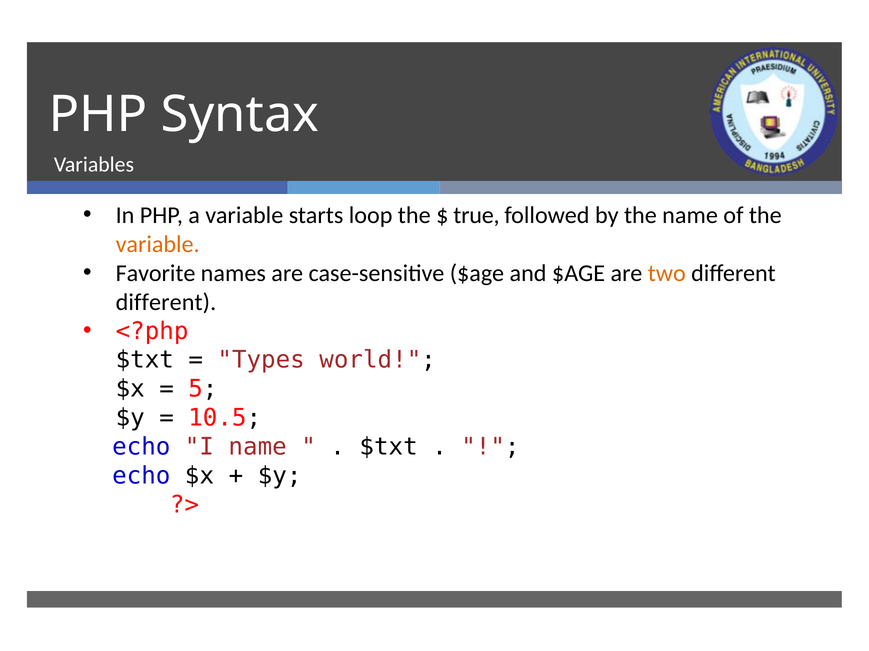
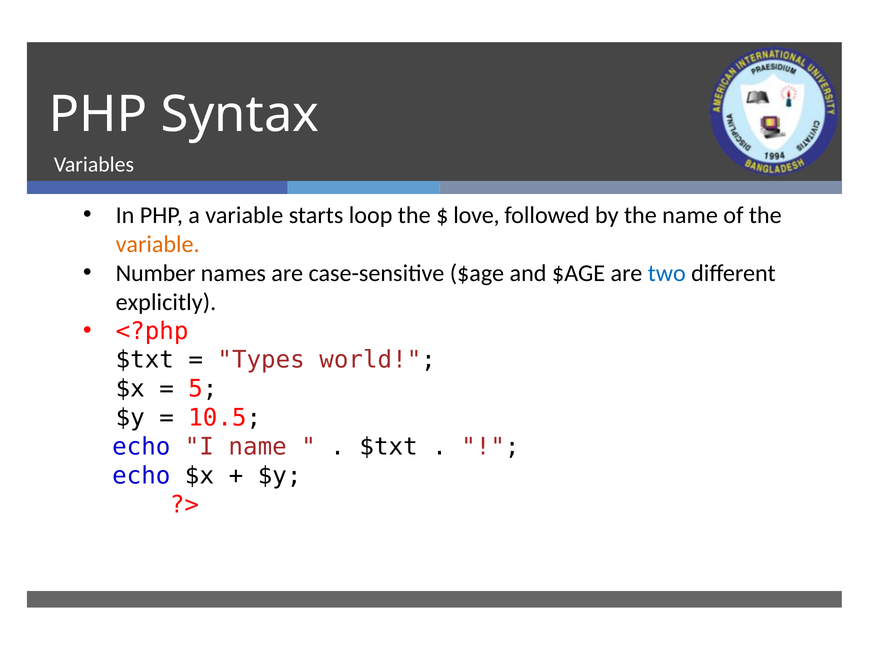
true: true -> love
Favorite: Favorite -> Number
two colour: orange -> blue
different at (166, 302): different -> explicitly
